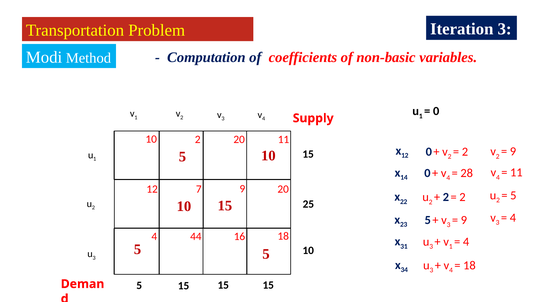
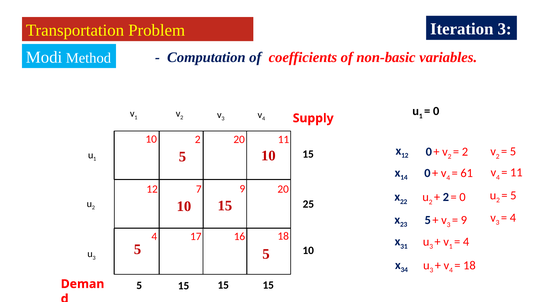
9 at (513, 152): 9 -> 5
28: 28 -> 61
2 at (463, 197): 2 -> 0
44: 44 -> 17
